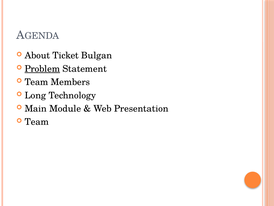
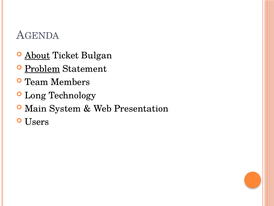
About underline: none -> present
Module: Module -> System
Team at (37, 122): Team -> Users
